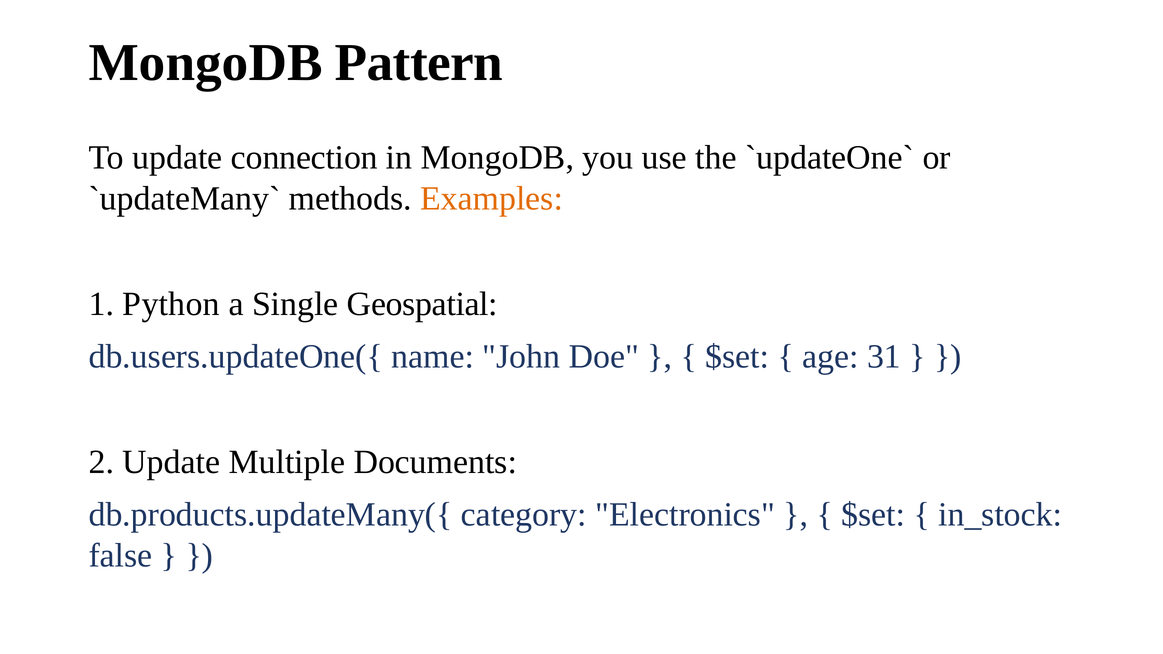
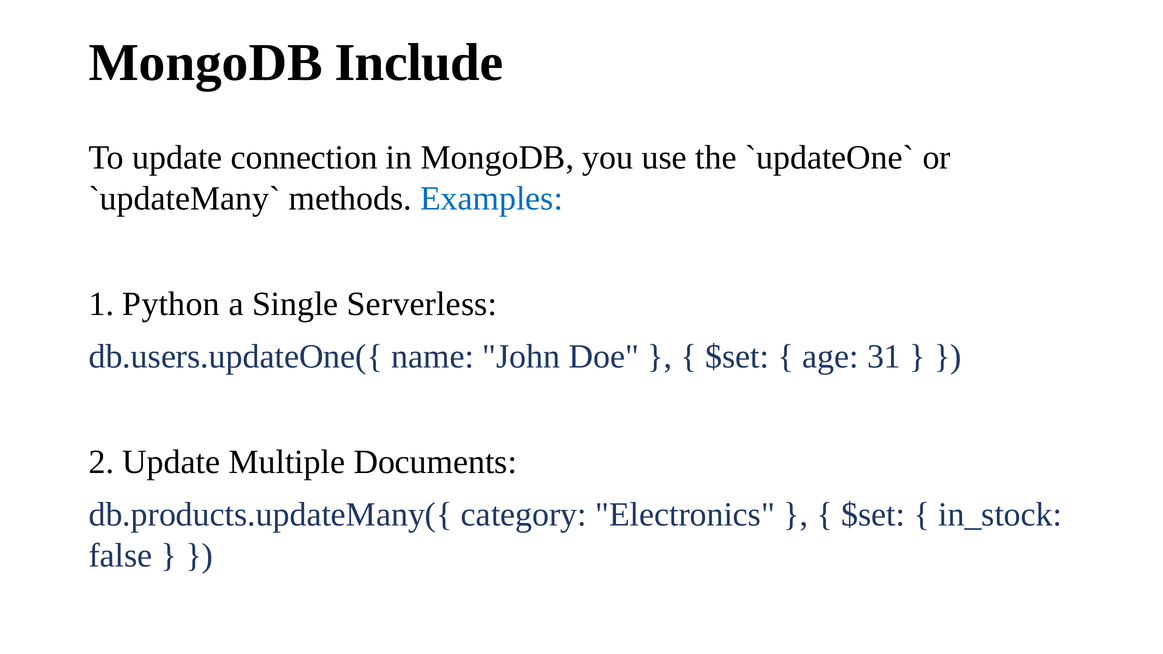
Pattern: Pattern -> Include
Examples colour: orange -> blue
Geospatial: Geospatial -> Serverless
